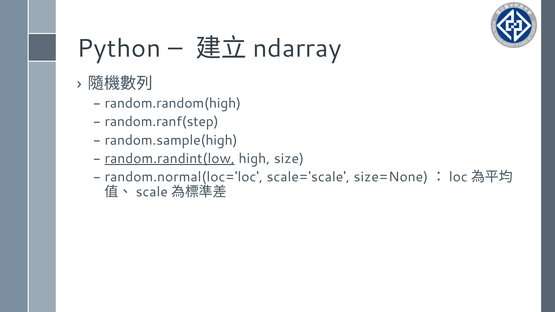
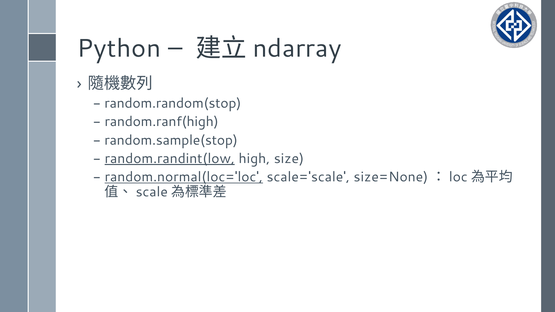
random.random(high: random.random(high -> random.random(stop
random.ranf(step: random.ranf(step -> random.ranf(high
random.sample(high: random.sample(high -> random.sample(stop
random.normal(loc='loc underline: none -> present
